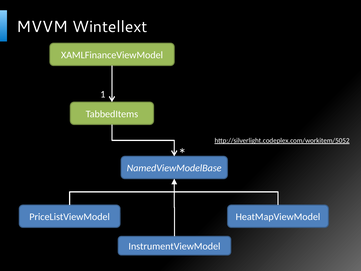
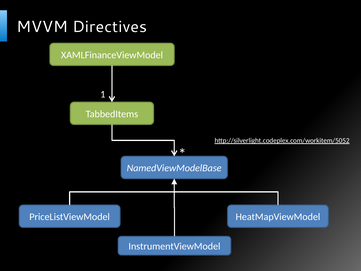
Wintellext: Wintellext -> Directives
